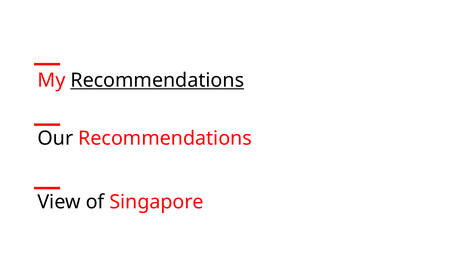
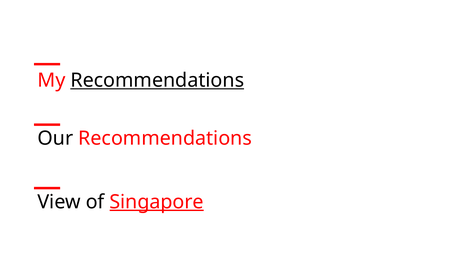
Singapore underline: none -> present
